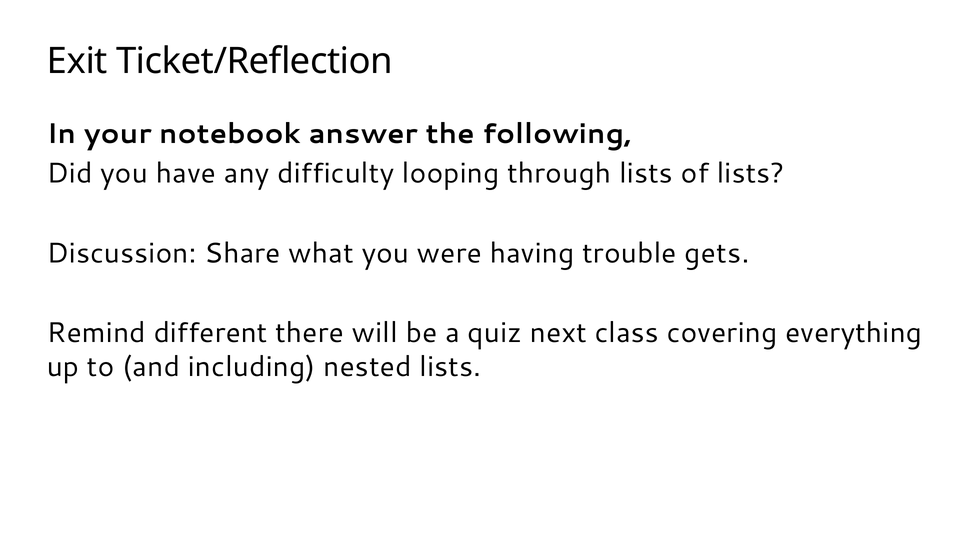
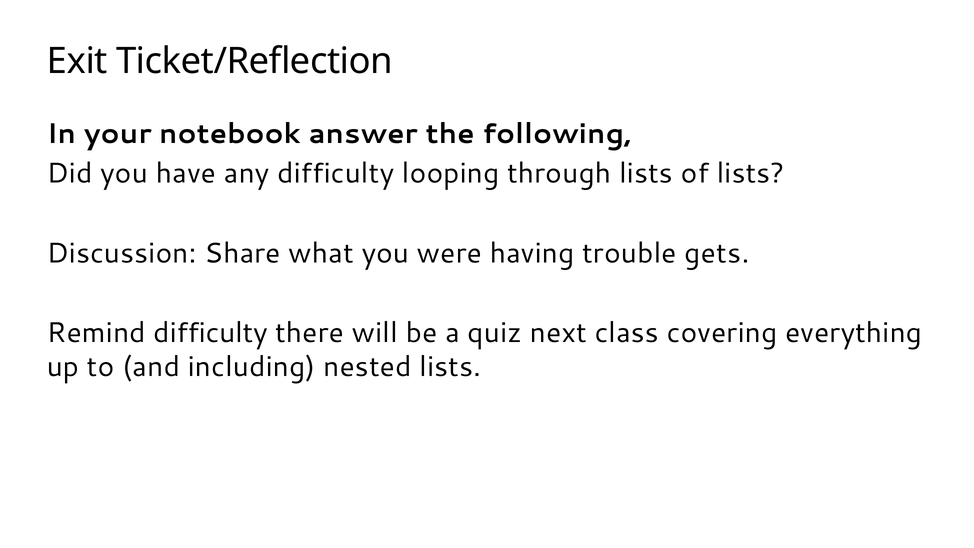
Remind different: different -> difficulty
